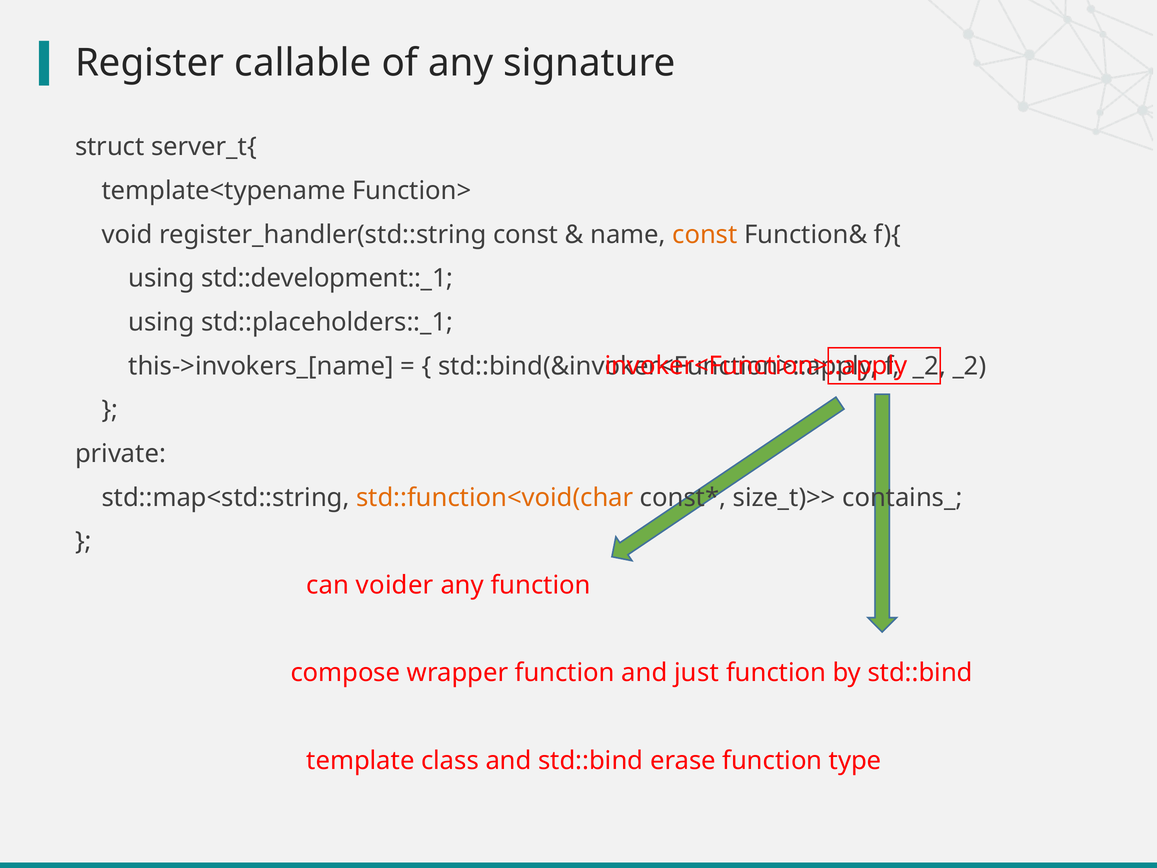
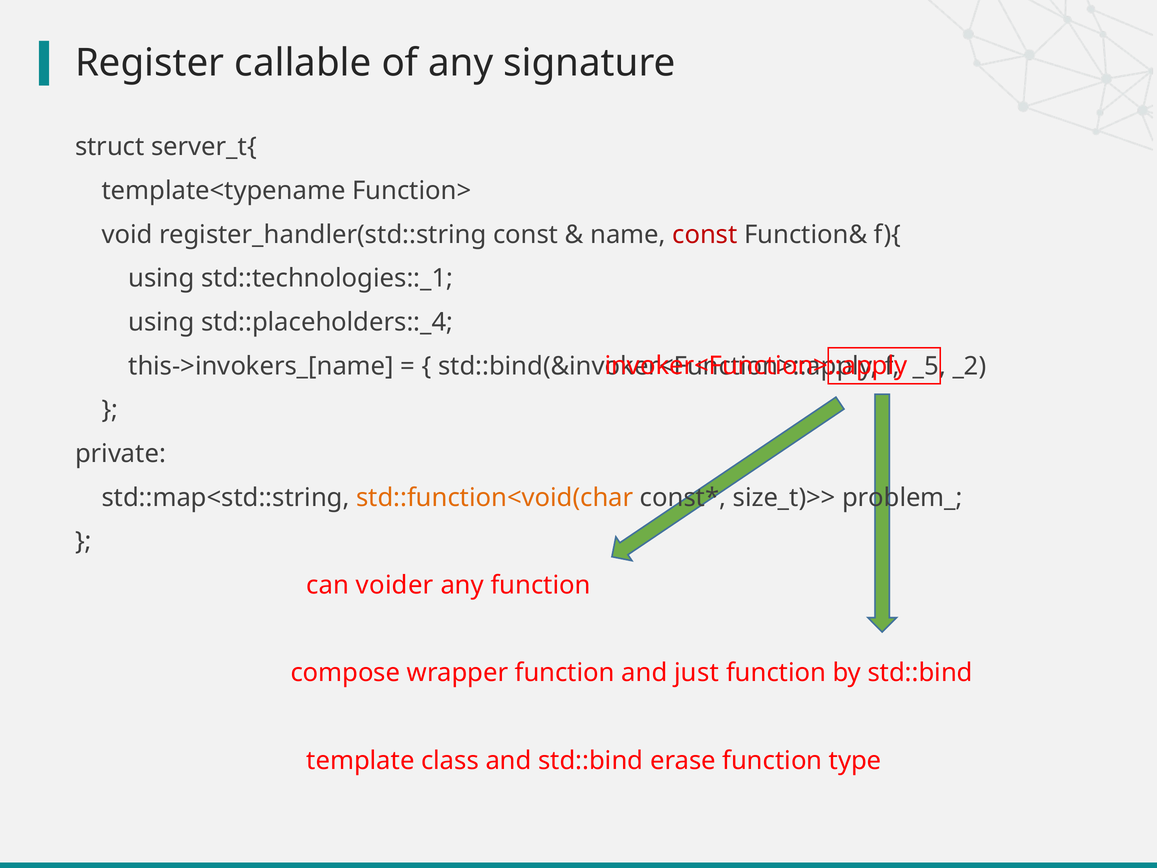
const at (705, 235) colour: orange -> red
std::development::_1: std::development::_1 -> std::technologies::_1
std::placeholders::_1: std::placeholders::_1 -> std::placeholders::_4
_2 at (929, 366): _2 -> _5
contains_: contains_ -> problem_
